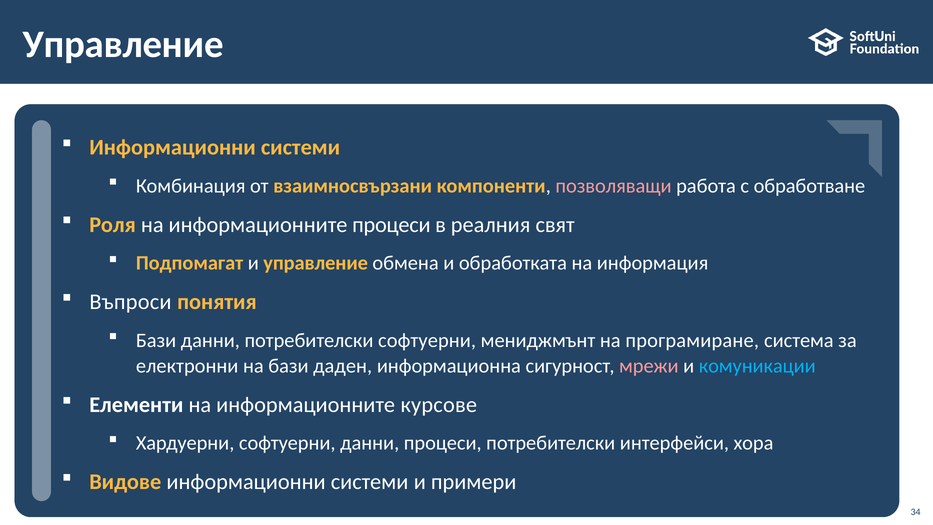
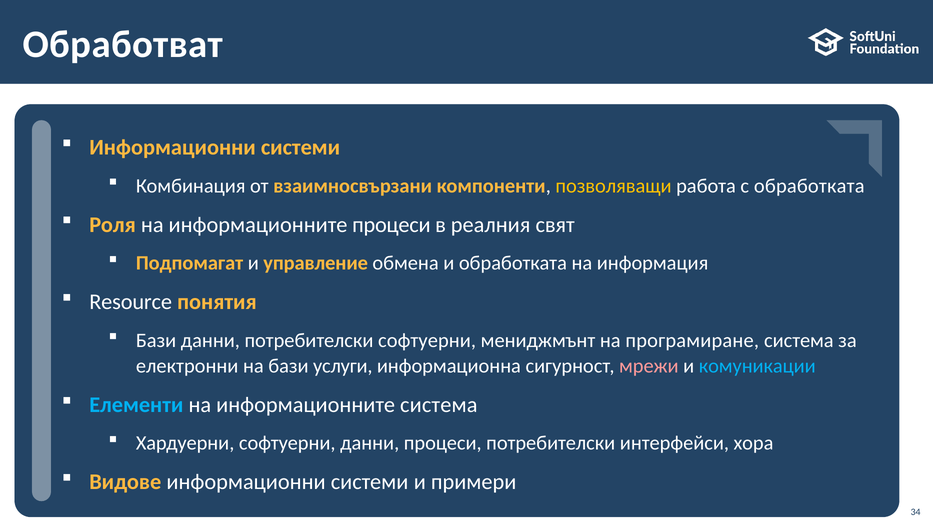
Управление at (123, 44): Управление -> Обработват
позволяващи colour: pink -> yellow
с обработване: обработване -> обработката
Въпроси: Въпроси -> Resource
даден: даден -> услуги
Елементи colour: white -> light blue
информационните курсове: курсове -> система
